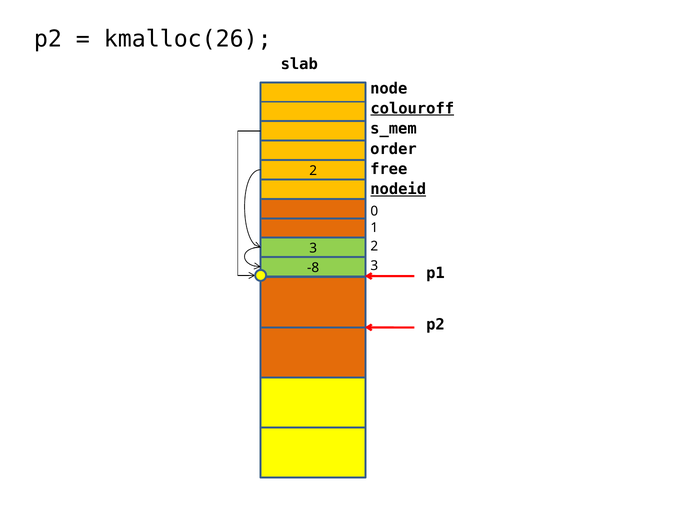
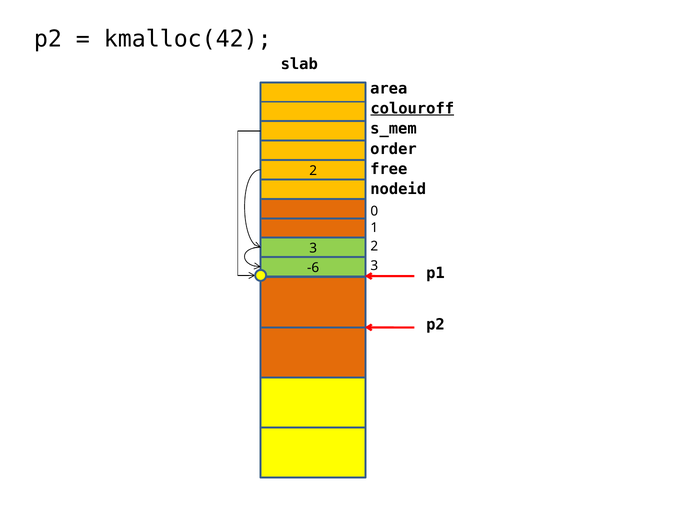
kmalloc(26: kmalloc(26 -> kmalloc(42
node: node -> area
nodeid underline: present -> none
-8: -8 -> -6
